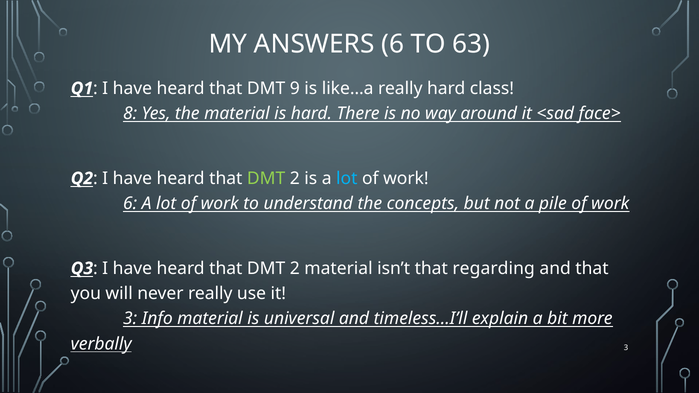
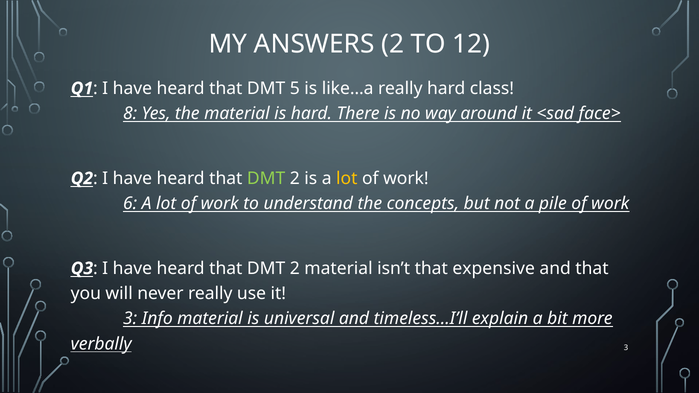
ANSWERS 6: 6 -> 2
63: 63 -> 12
9: 9 -> 5
lot at (347, 178) colour: light blue -> yellow
regarding: regarding -> expensive
